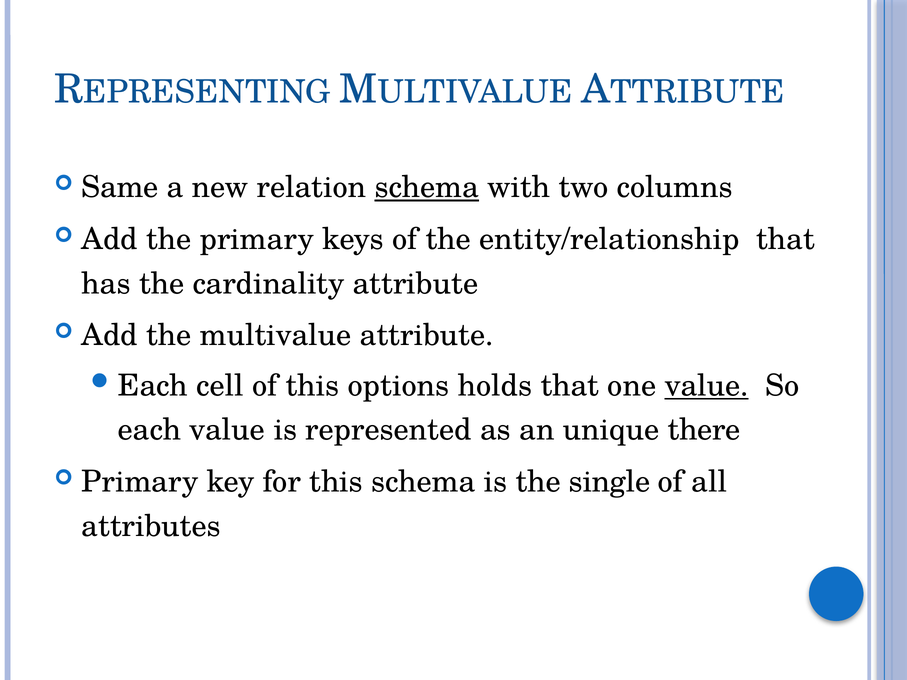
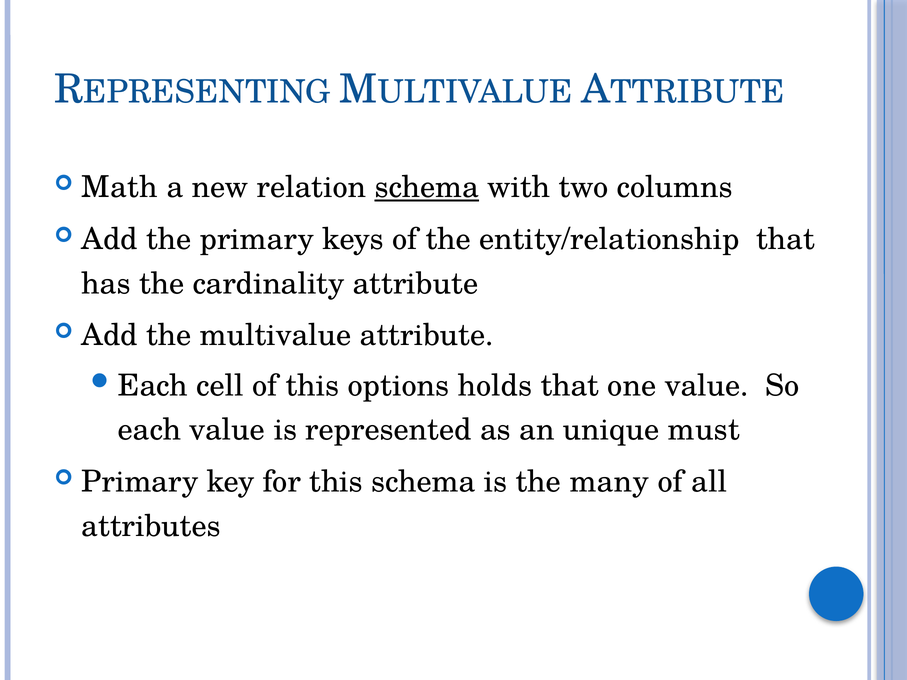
Same: Same -> Math
value at (707, 386) underline: present -> none
there: there -> must
single: single -> many
